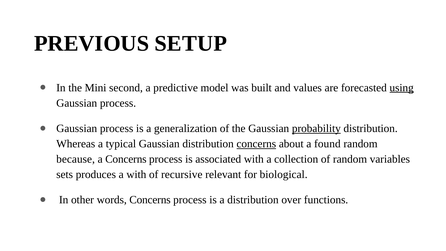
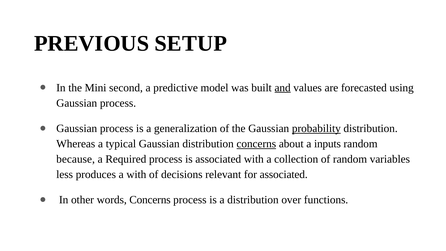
and underline: none -> present
using underline: present -> none
found: found -> inputs
a Concerns: Concerns -> Required
sets: sets -> less
recursive: recursive -> decisions
for biological: biological -> associated
